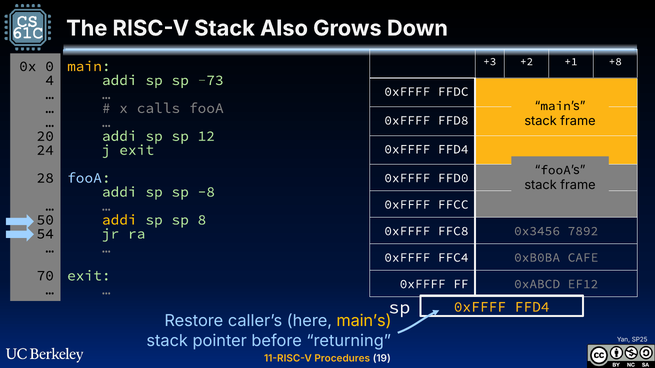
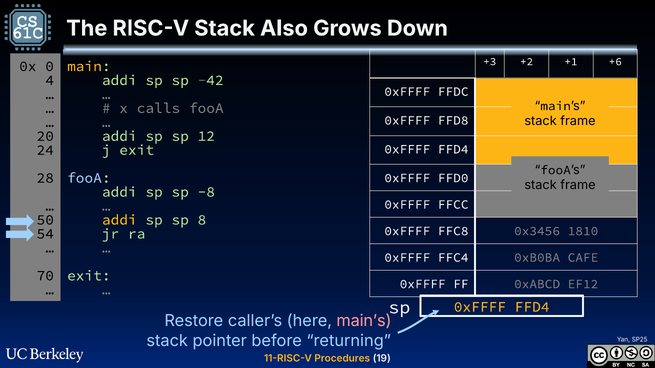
+8: +8 -> +6
-73: -73 -> -42
7892: 7892 -> 1810
main’s at (364, 321) colour: yellow -> pink
